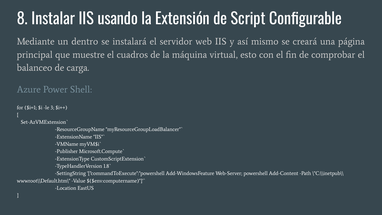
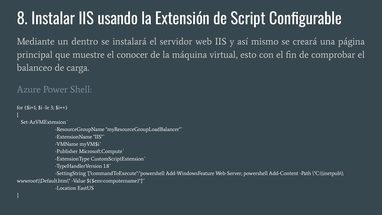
cuadros: cuadros -> conocer
